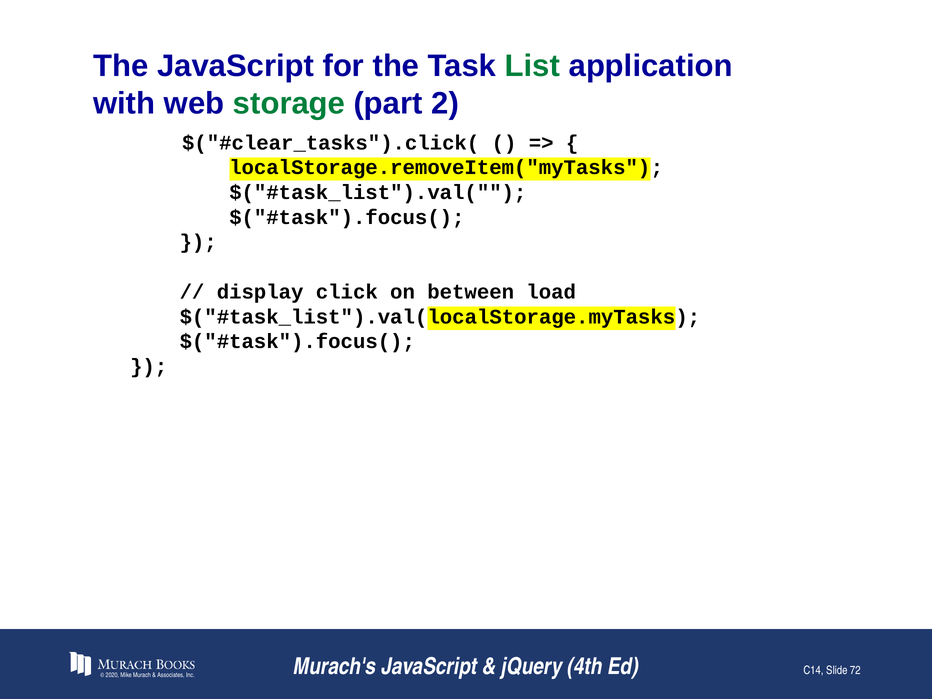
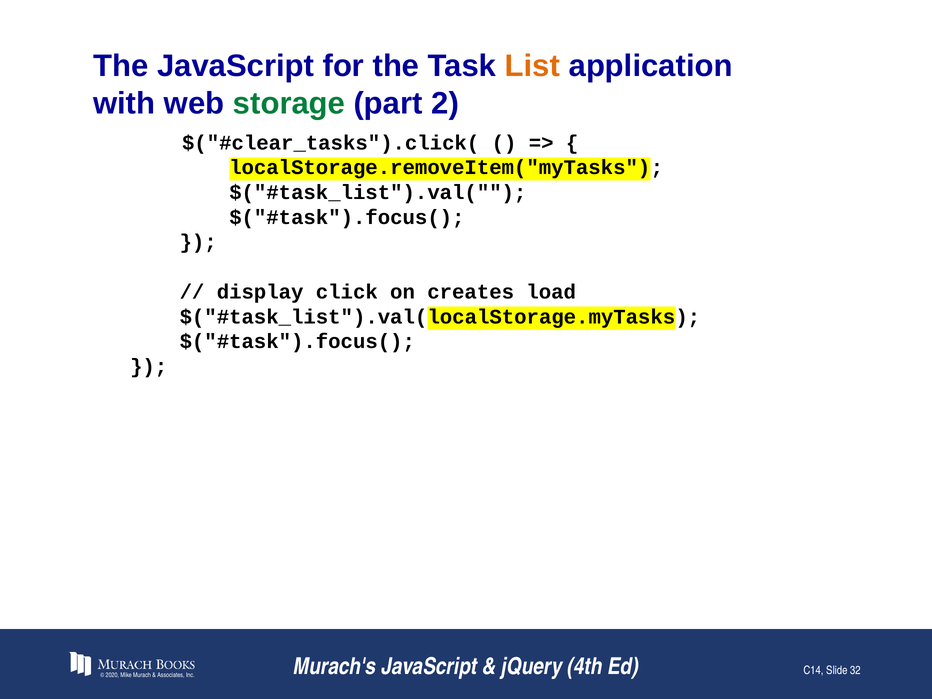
List colour: green -> orange
between: between -> creates
72: 72 -> 32
